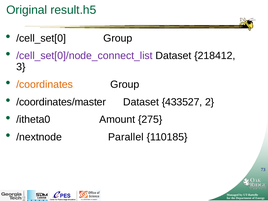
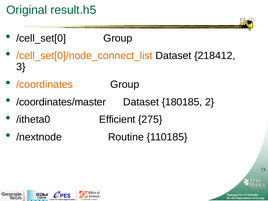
/cell_set[0]/node_connect_list colour: purple -> orange
433527: 433527 -> 180185
Amount: Amount -> Efficient
Parallel: Parallel -> Routine
